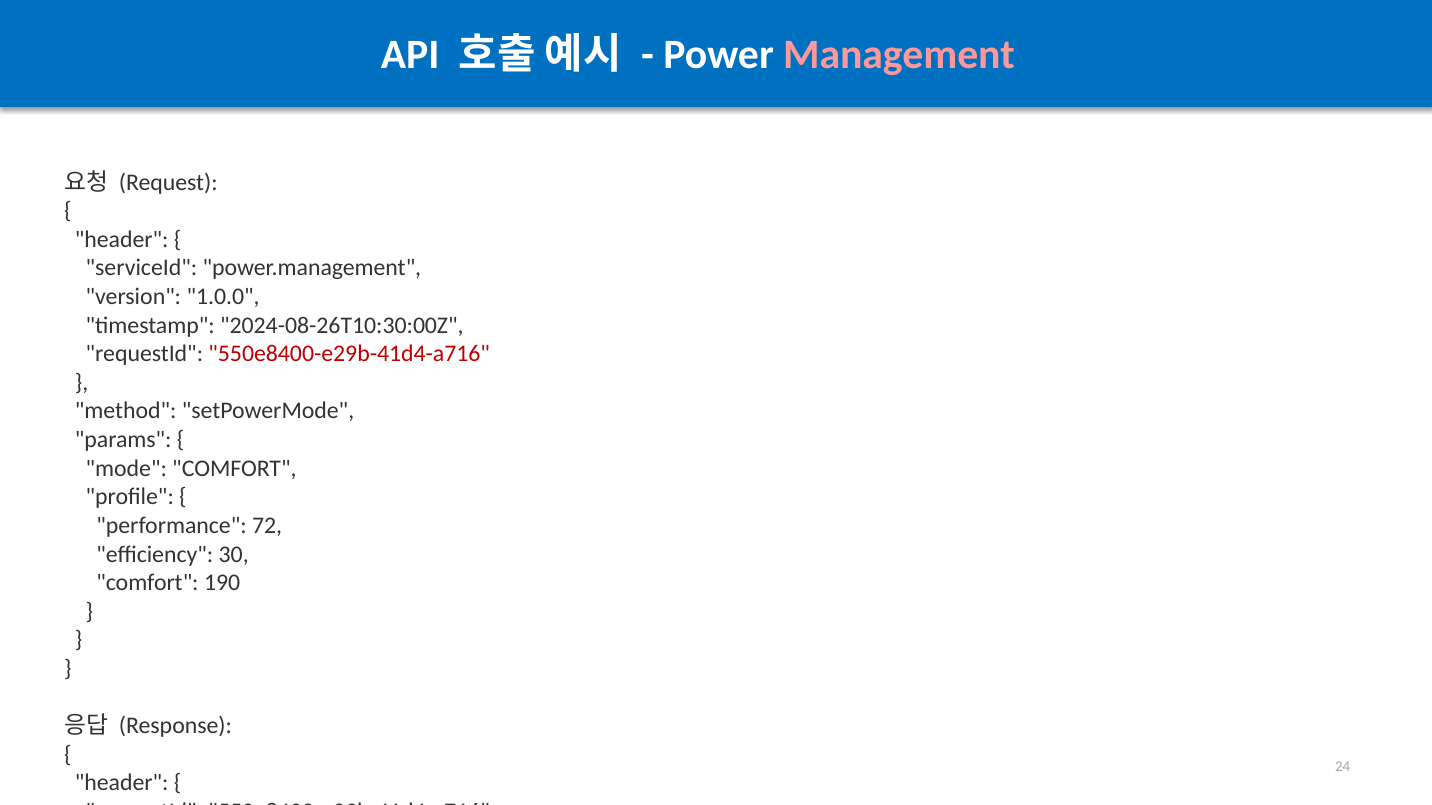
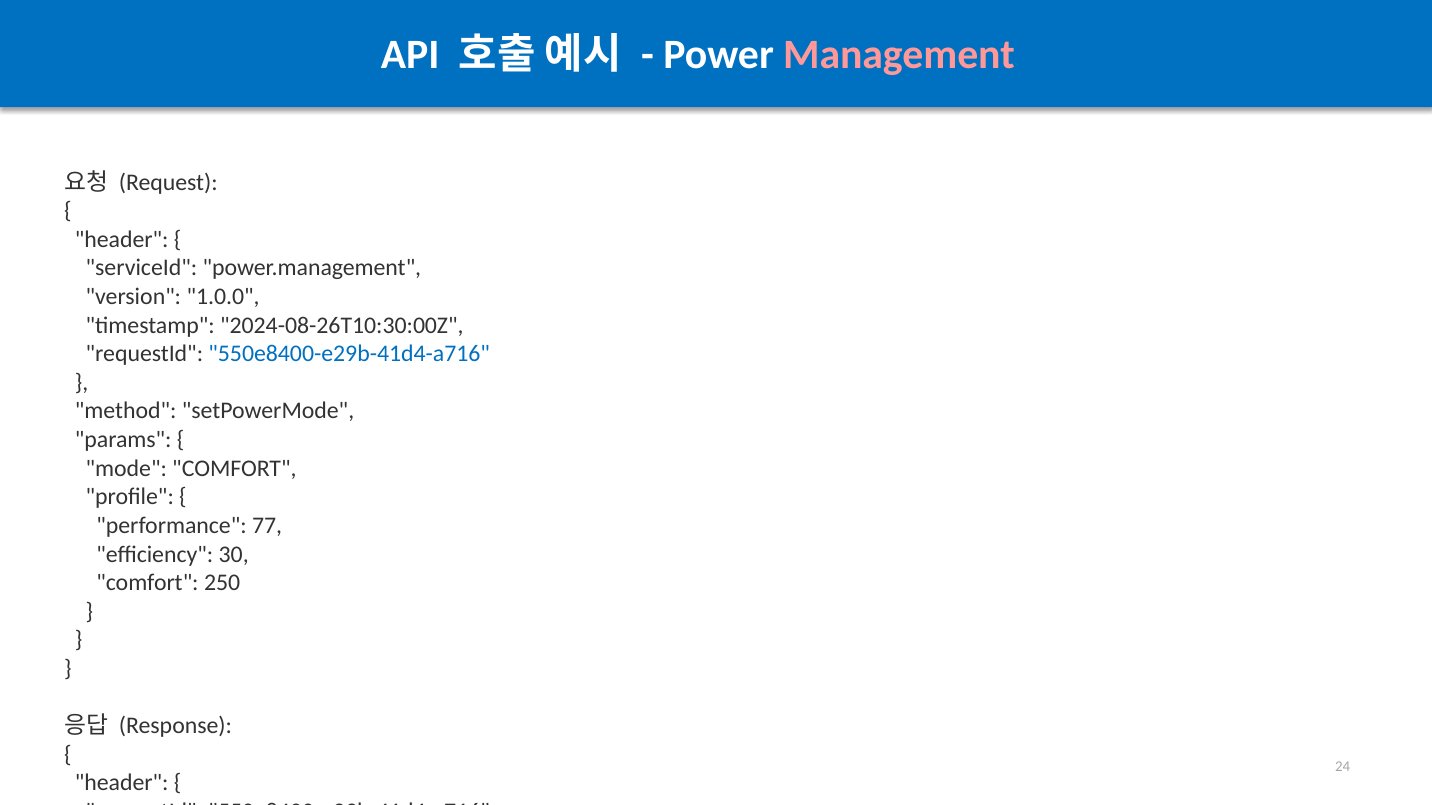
550e8400-e29b-41d4-a716 at (349, 354) colour: red -> blue
72: 72 -> 77
190: 190 -> 250
